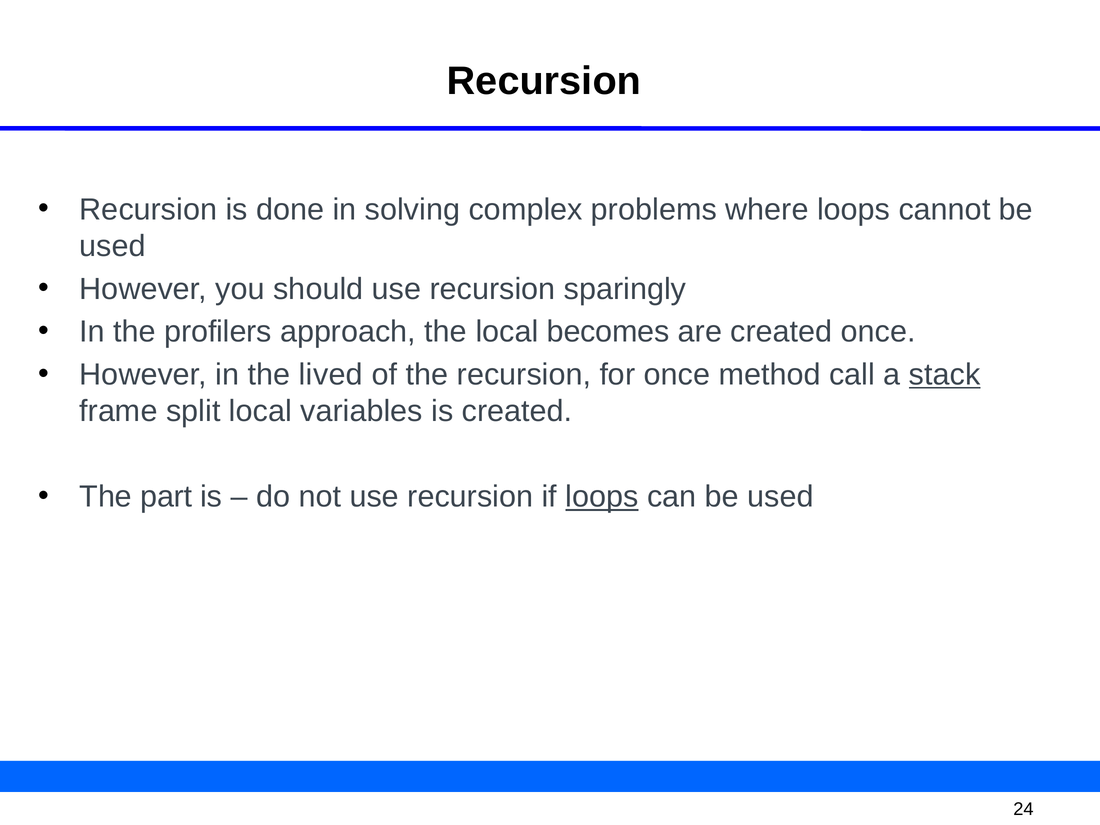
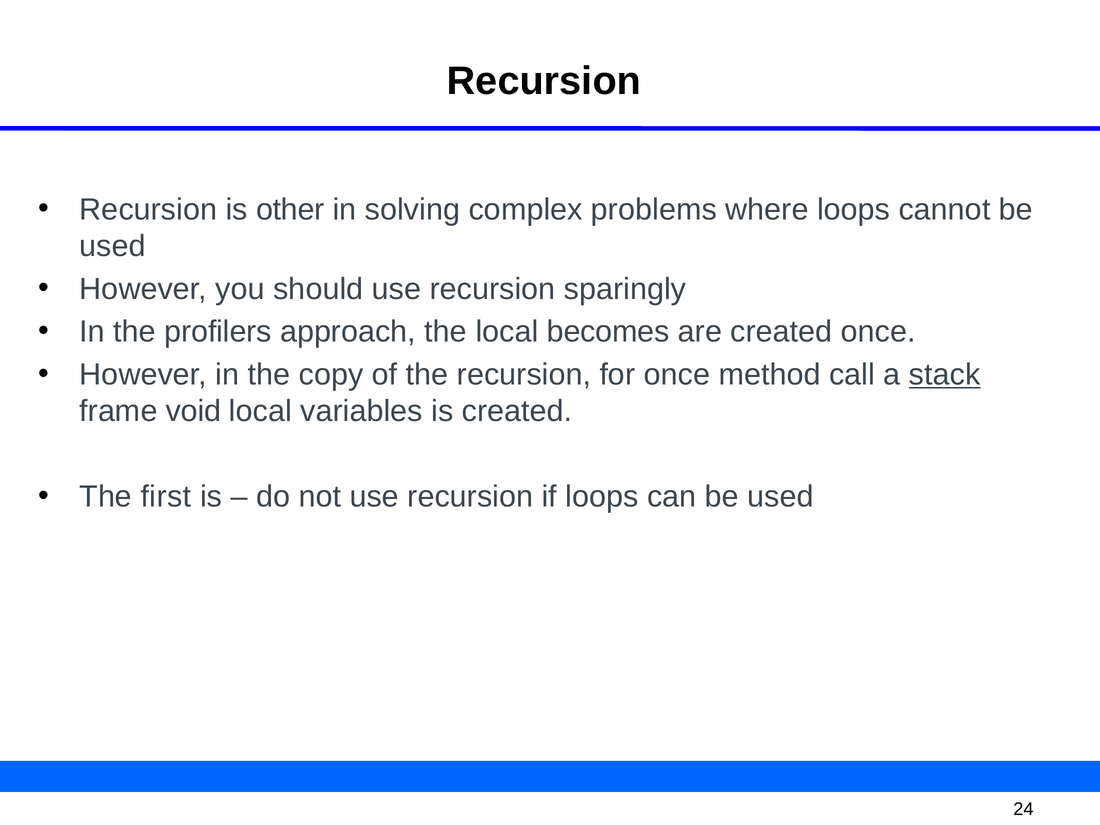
done: done -> other
lived: lived -> copy
split: split -> void
part: part -> first
loops at (602, 497) underline: present -> none
